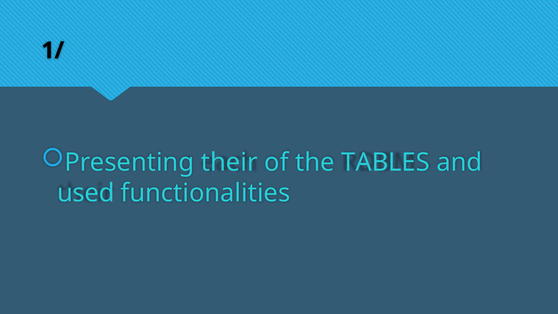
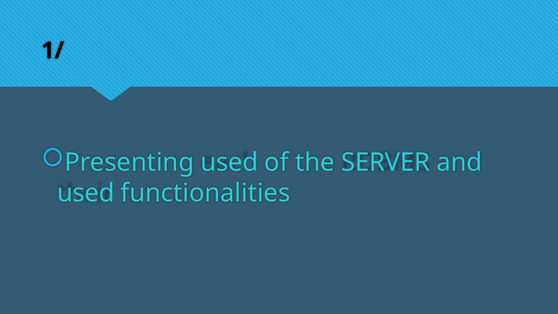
Presenting their: their -> used
TABLES: TABLES -> SERVER
